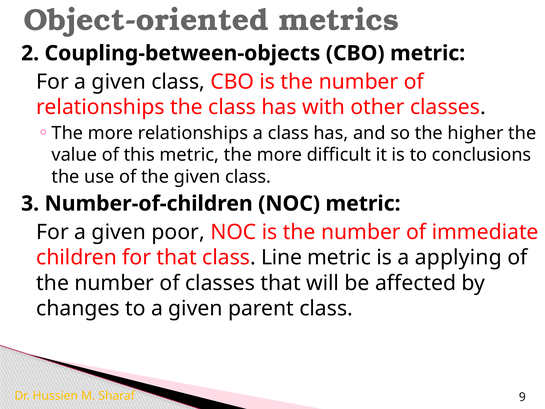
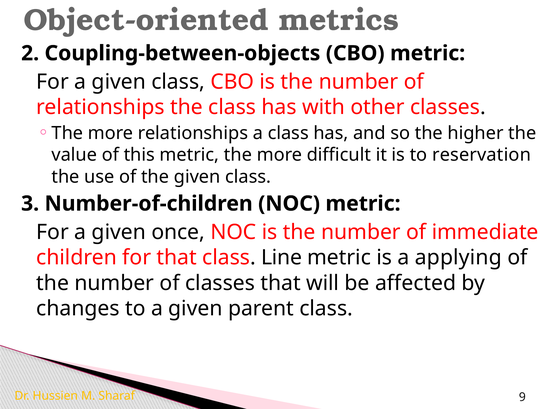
conclusions: conclusions -> reservation
poor: poor -> once
